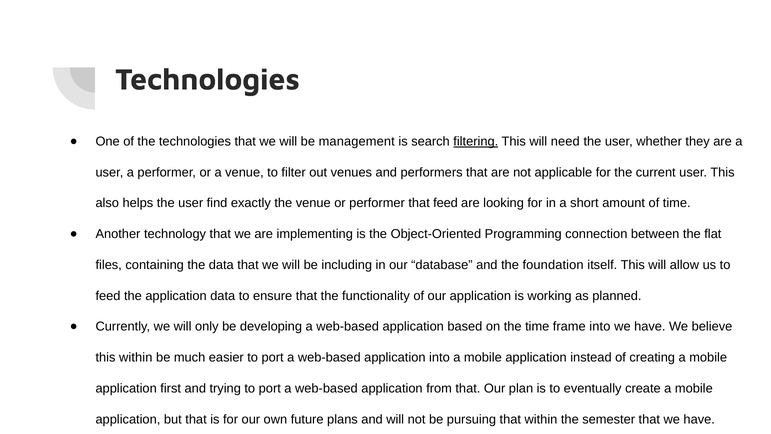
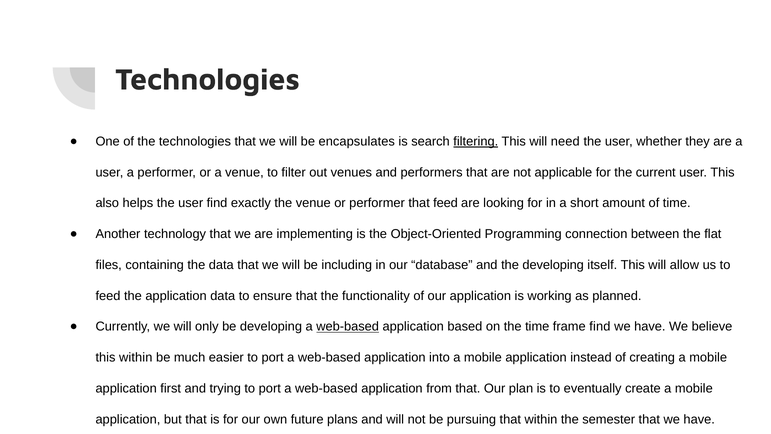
management: management -> encapsulates
the foundation: foundation -> developing
web-based at (348, 326) underline: none -> present
frame into: into -> find
